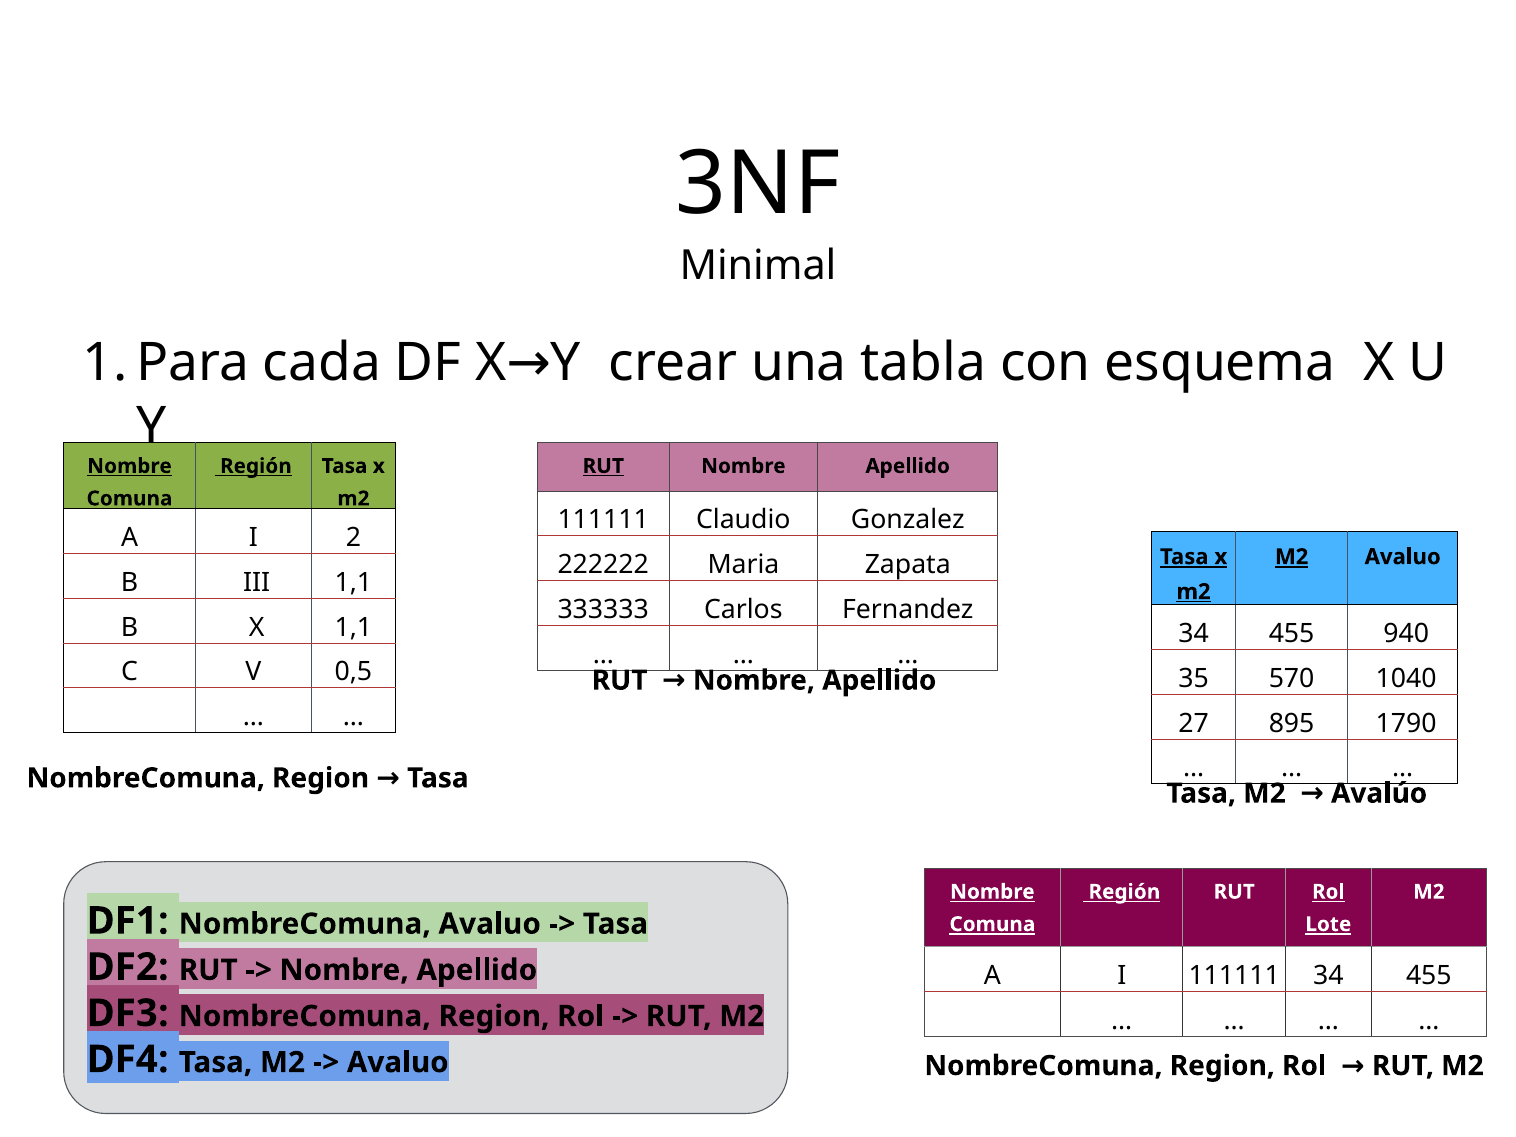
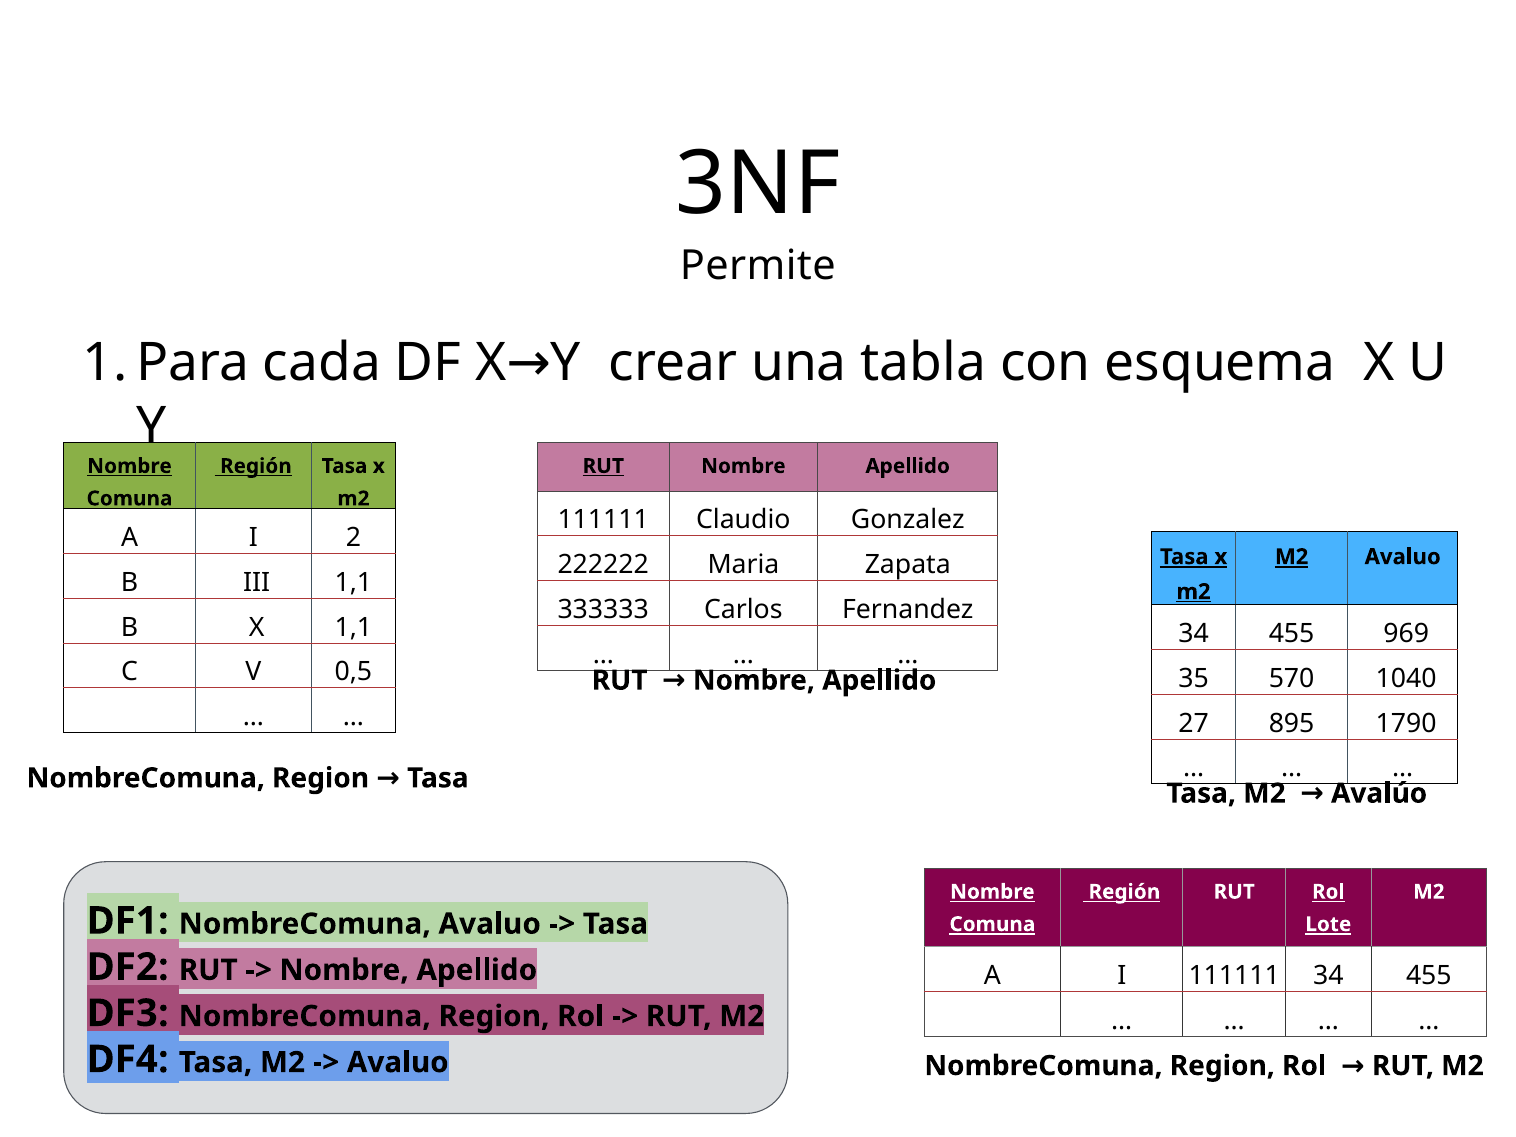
Minimal: Minimal -> Permite
940: 940 -> 969
